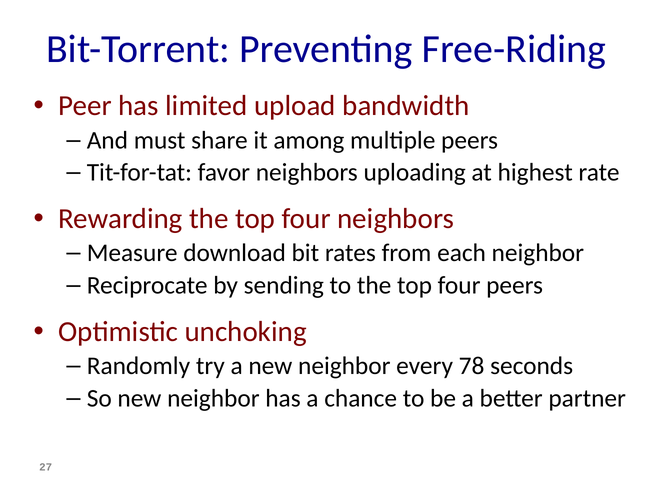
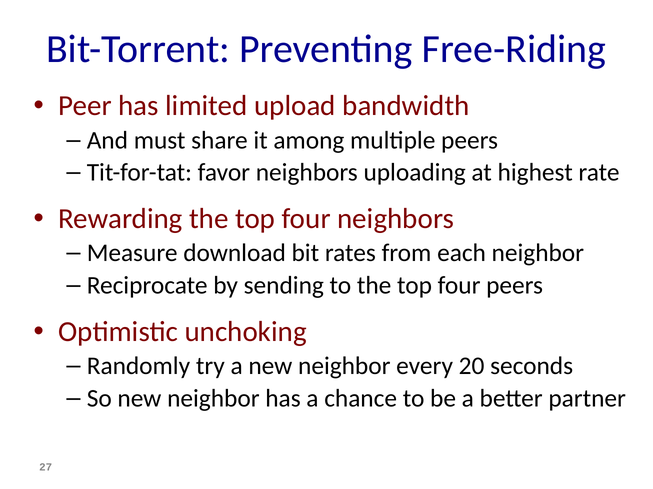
78: 78 -> 20
